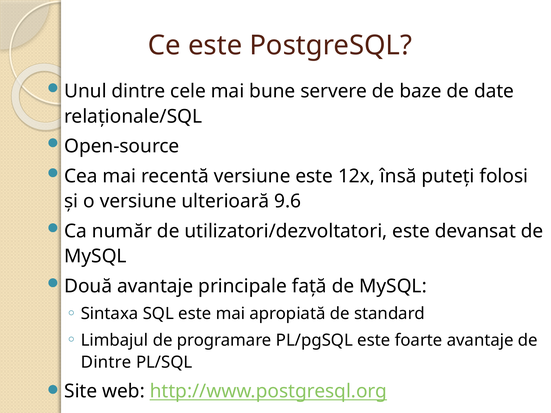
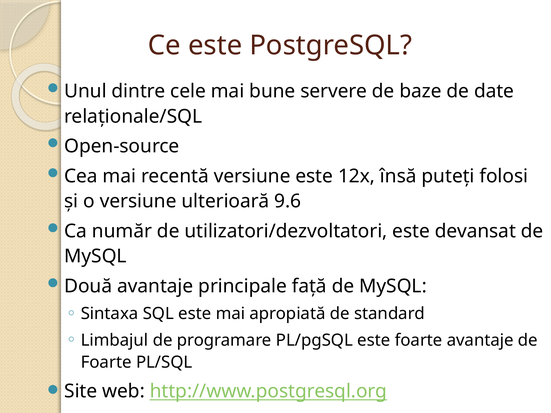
Dintre at (106, 363): Dintre -> Foarte
